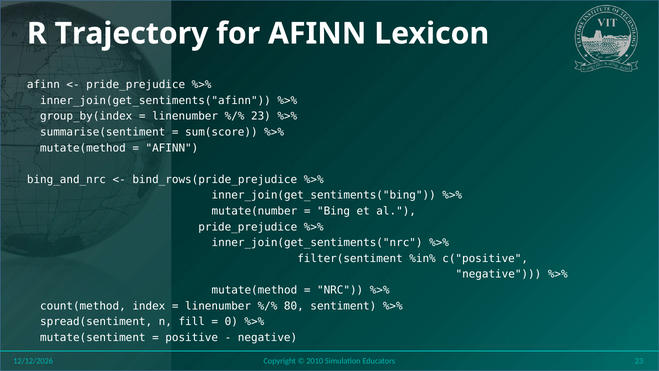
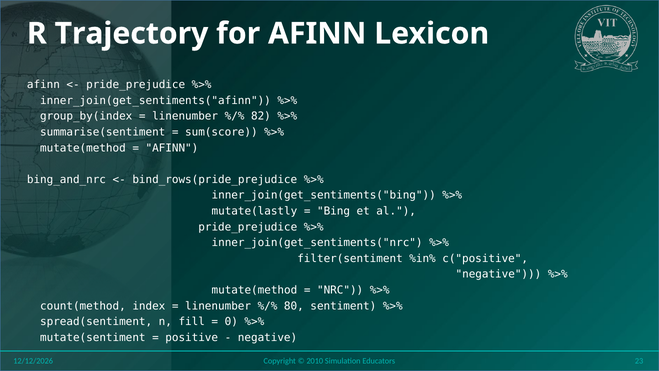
23 at (261, 116): 23 -> 82
mutate(number: mutate(number -> mutate(lastly
